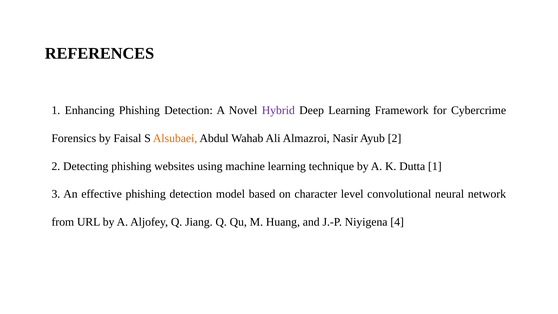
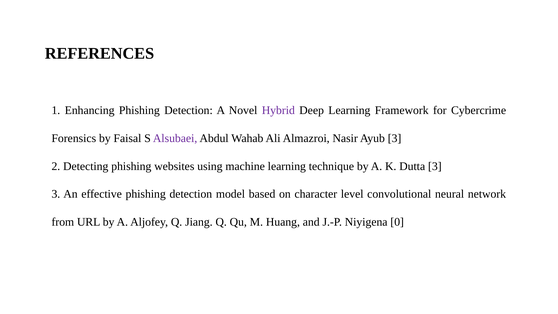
Alsubaei colour: orange -> purple
Ayub 2: 2 -> 3
Dutta 1: 1 -> 3
4: 4 -> 0
